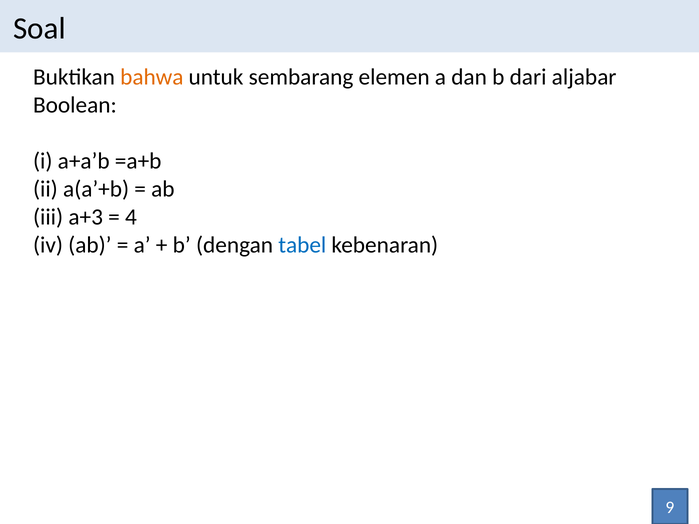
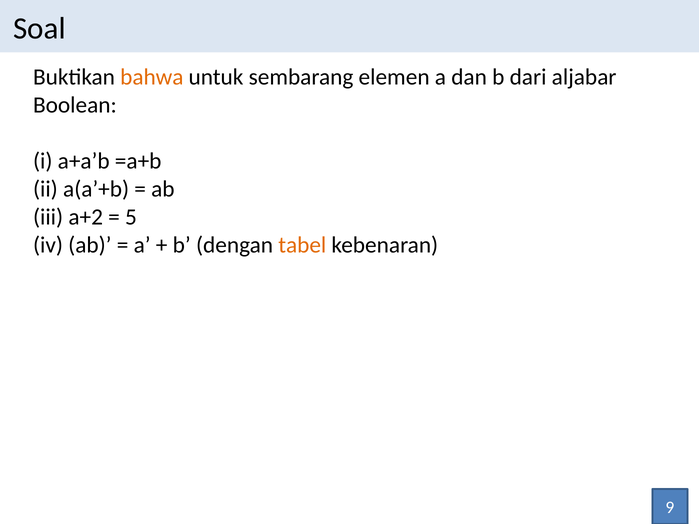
a+3: a+3 -> a+2
4: 4 -> 5
tabel colour: blue -> orange
